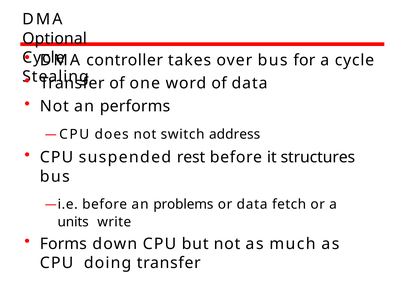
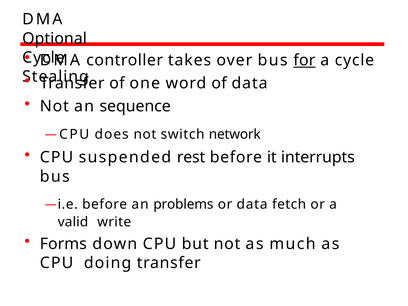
for underline: none -> present
performs: performs -> sequence
address: address -> network
structures: structures -> interrupts
units: units -> valid
